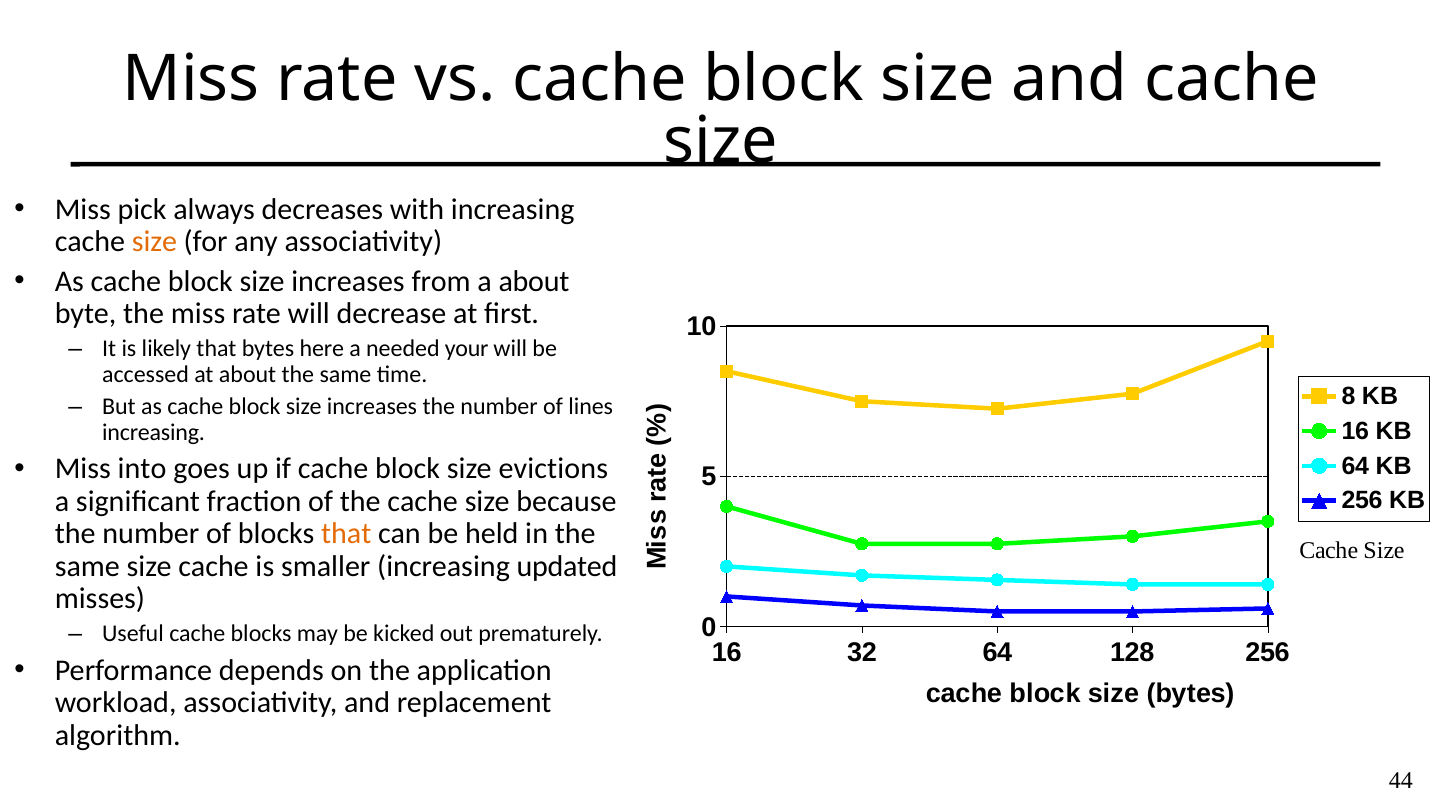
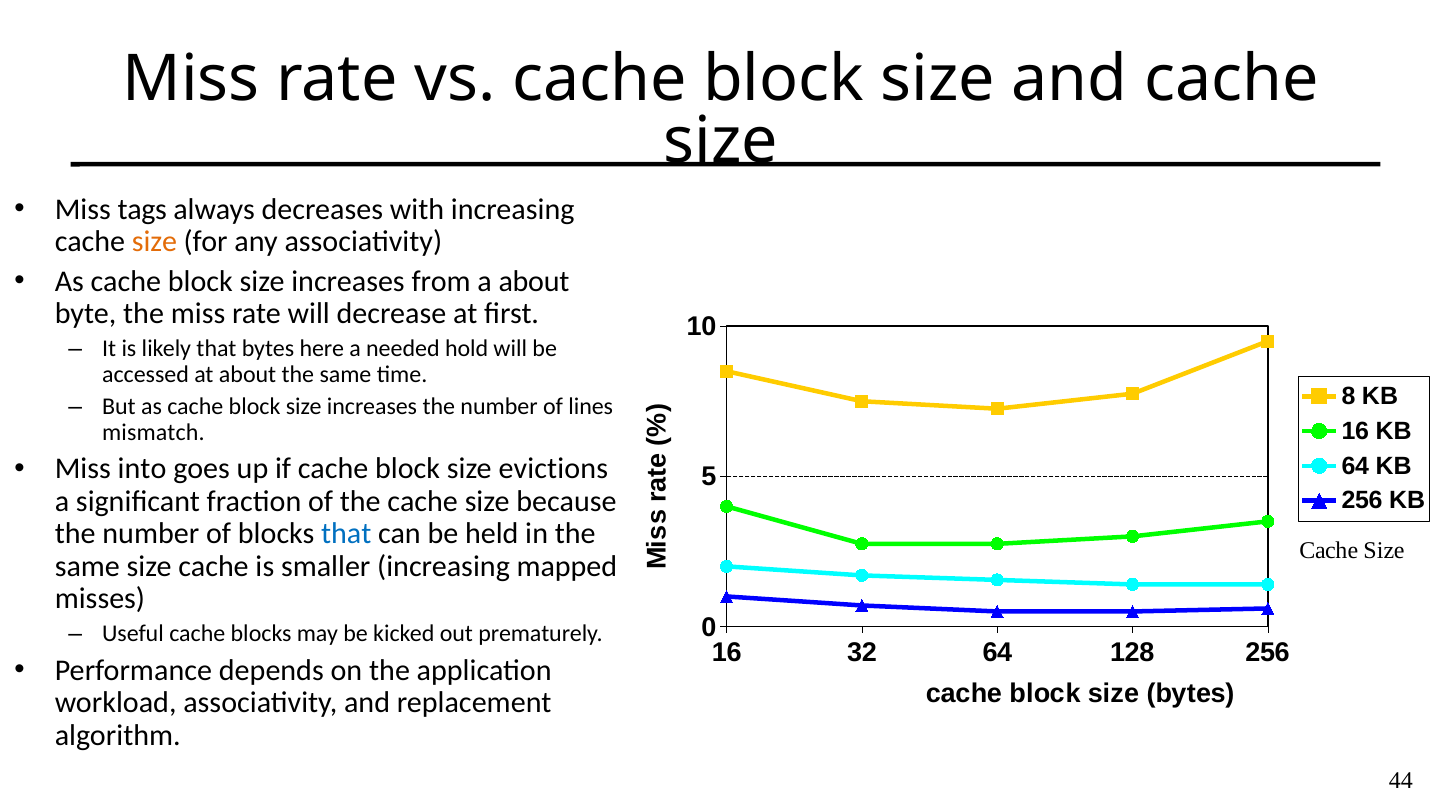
pick: pick -> tags
your: your -> hold
increasing at (154, 433): increasing -> mismatch
that at (346, 534) colour: orange -> blue
updated: updated -> mapped
